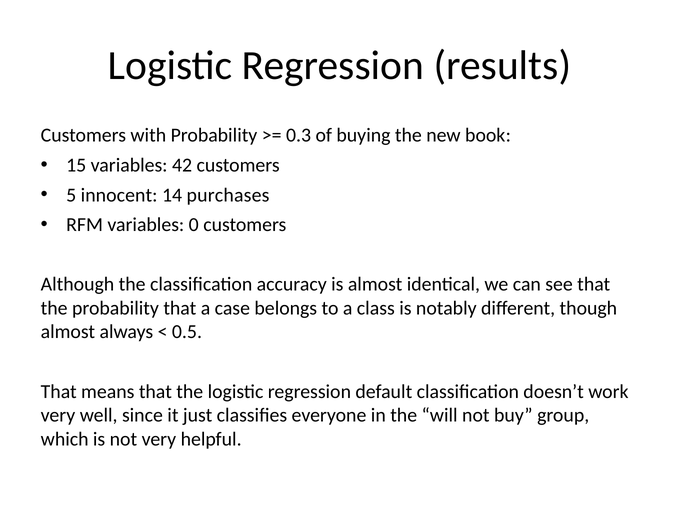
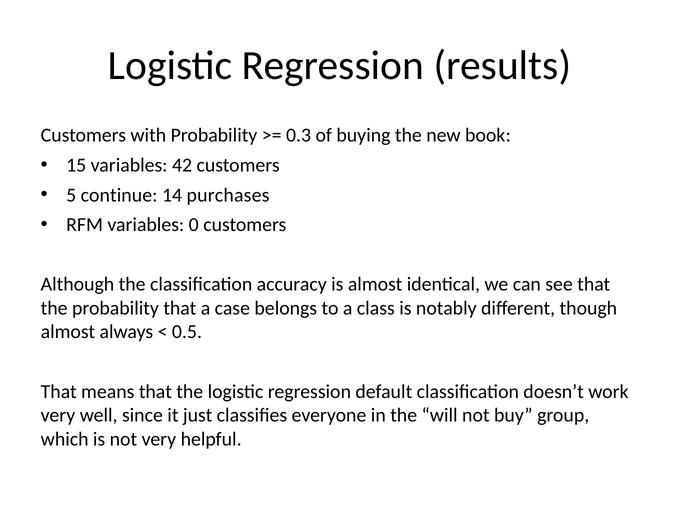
innocent: innocent -> continue
